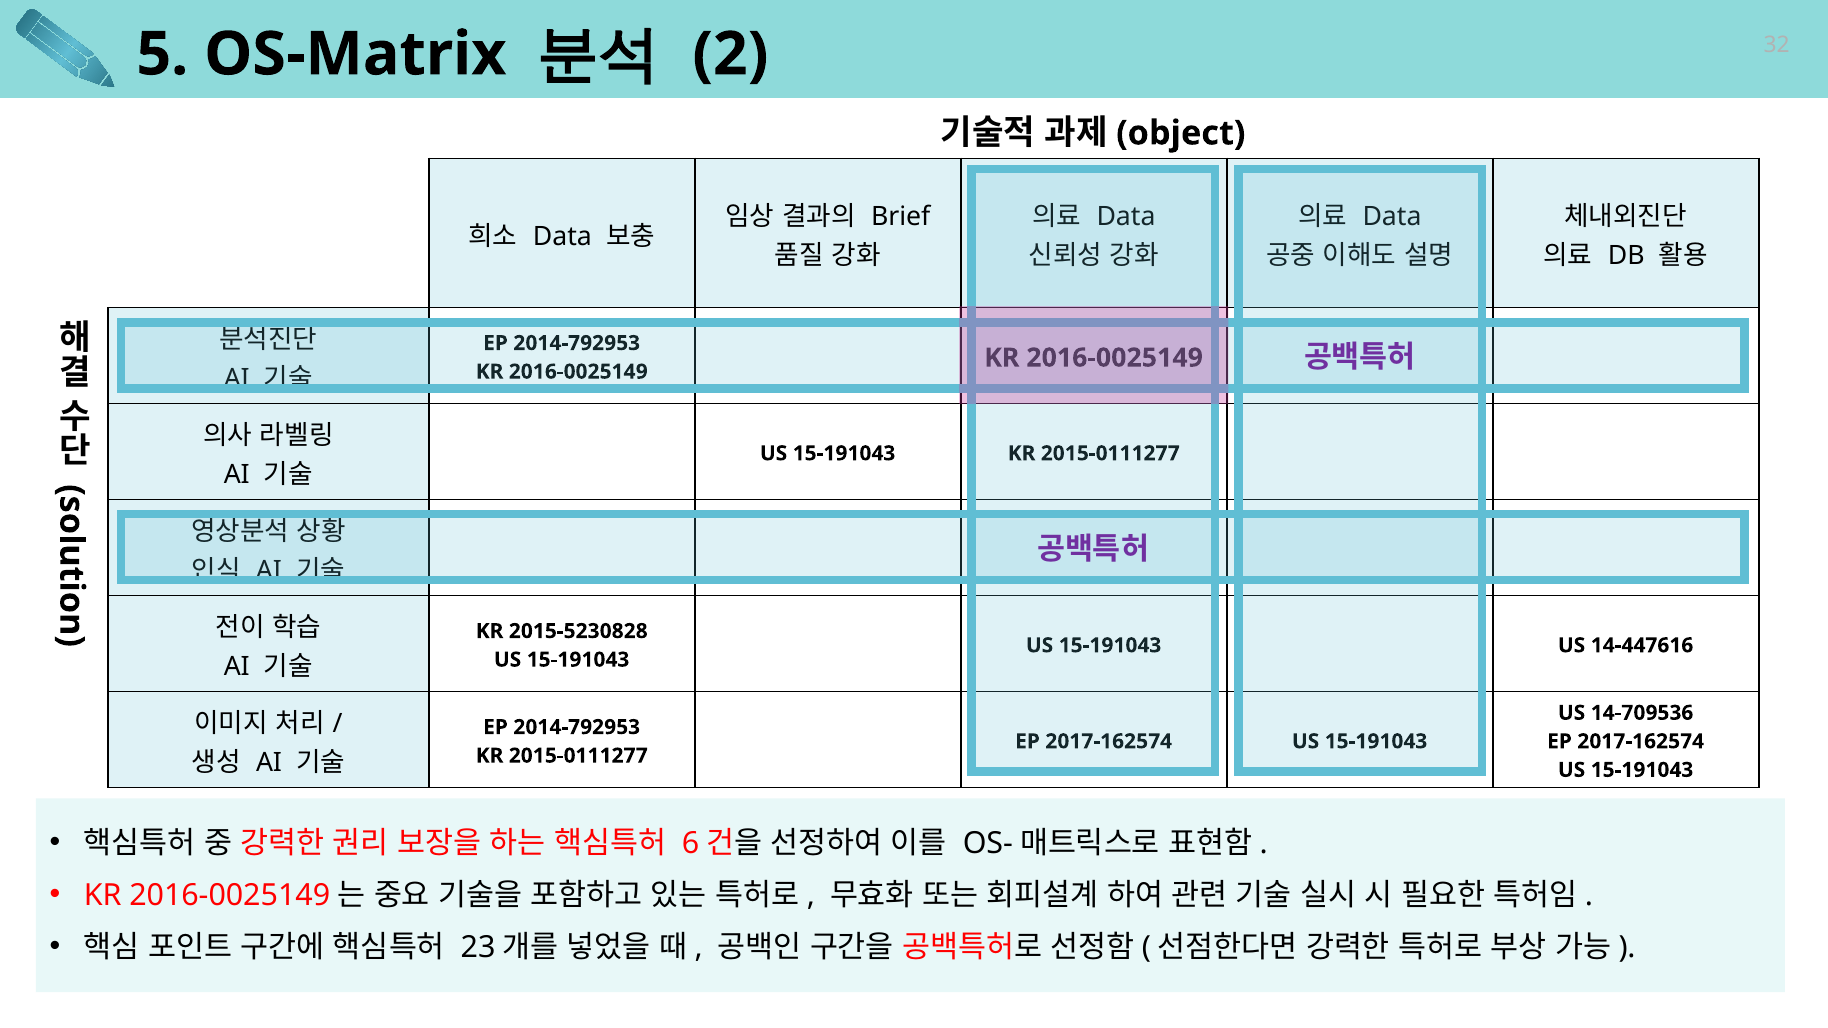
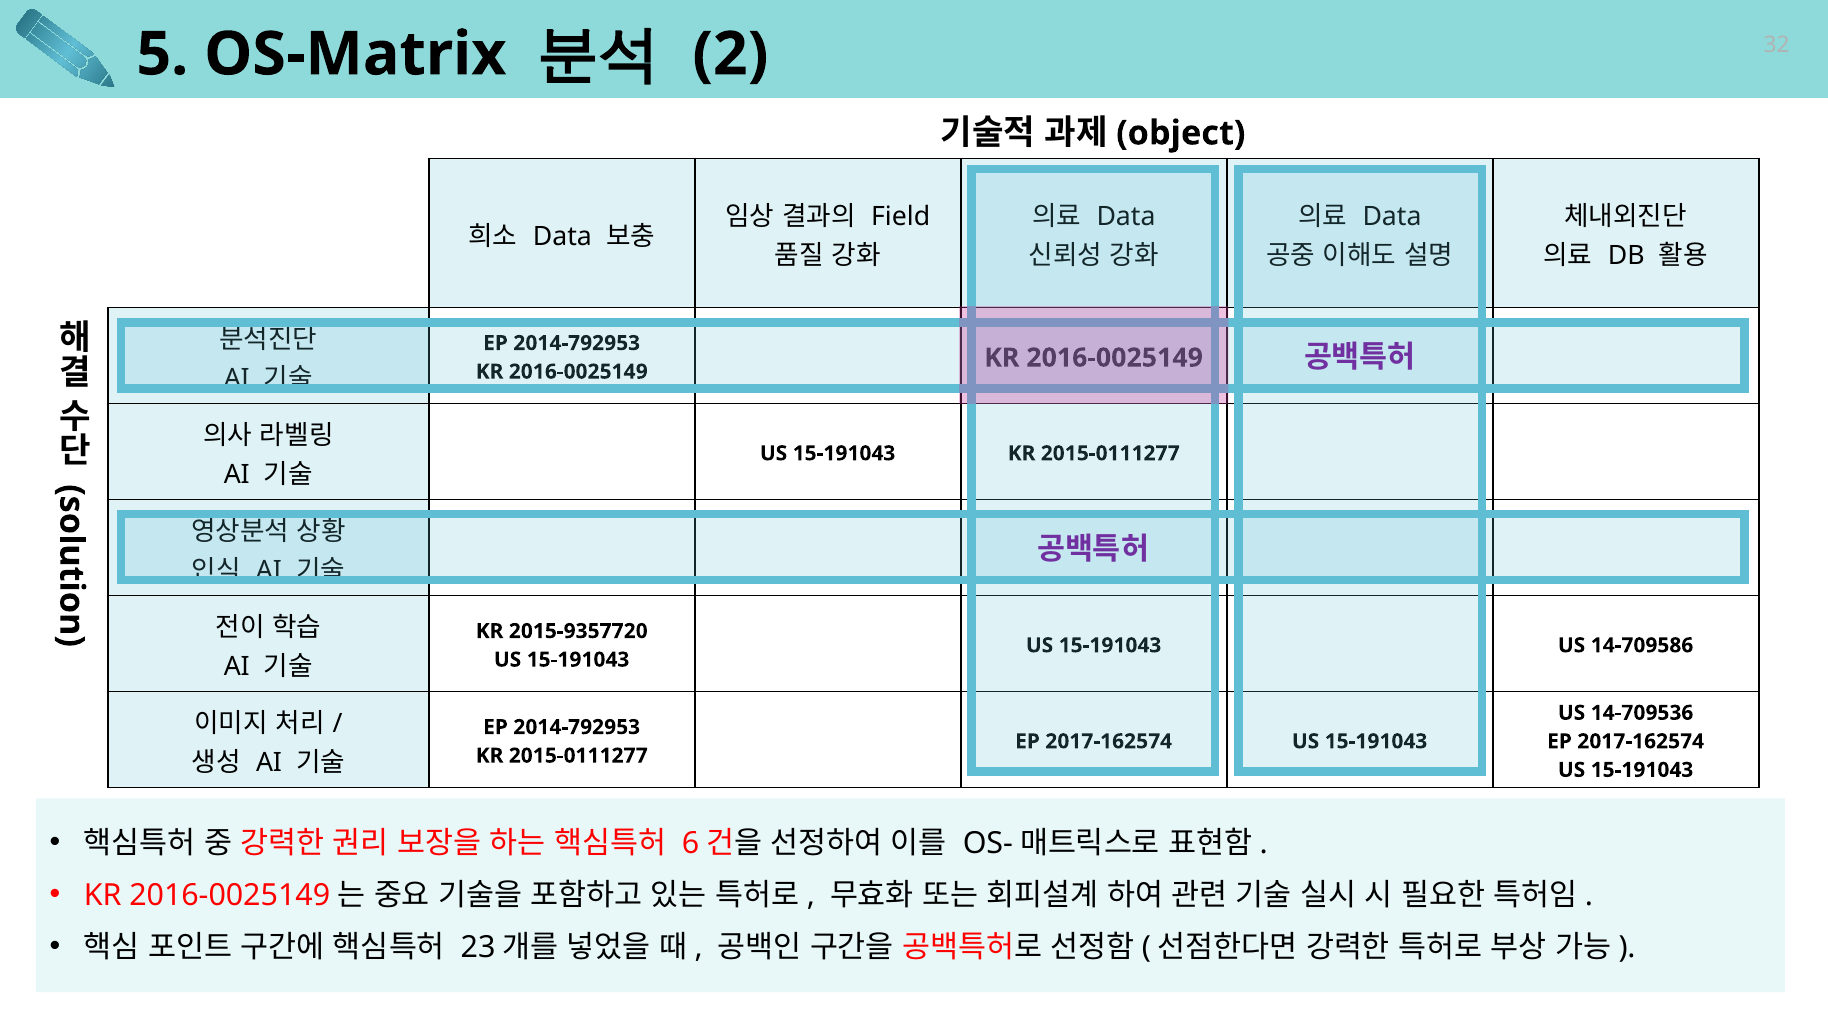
Brief: Brief -> Field
2015-5230828: 2015-5230828 -> 2015-9357720
14-447616: 14-447616 -> 14-709586
